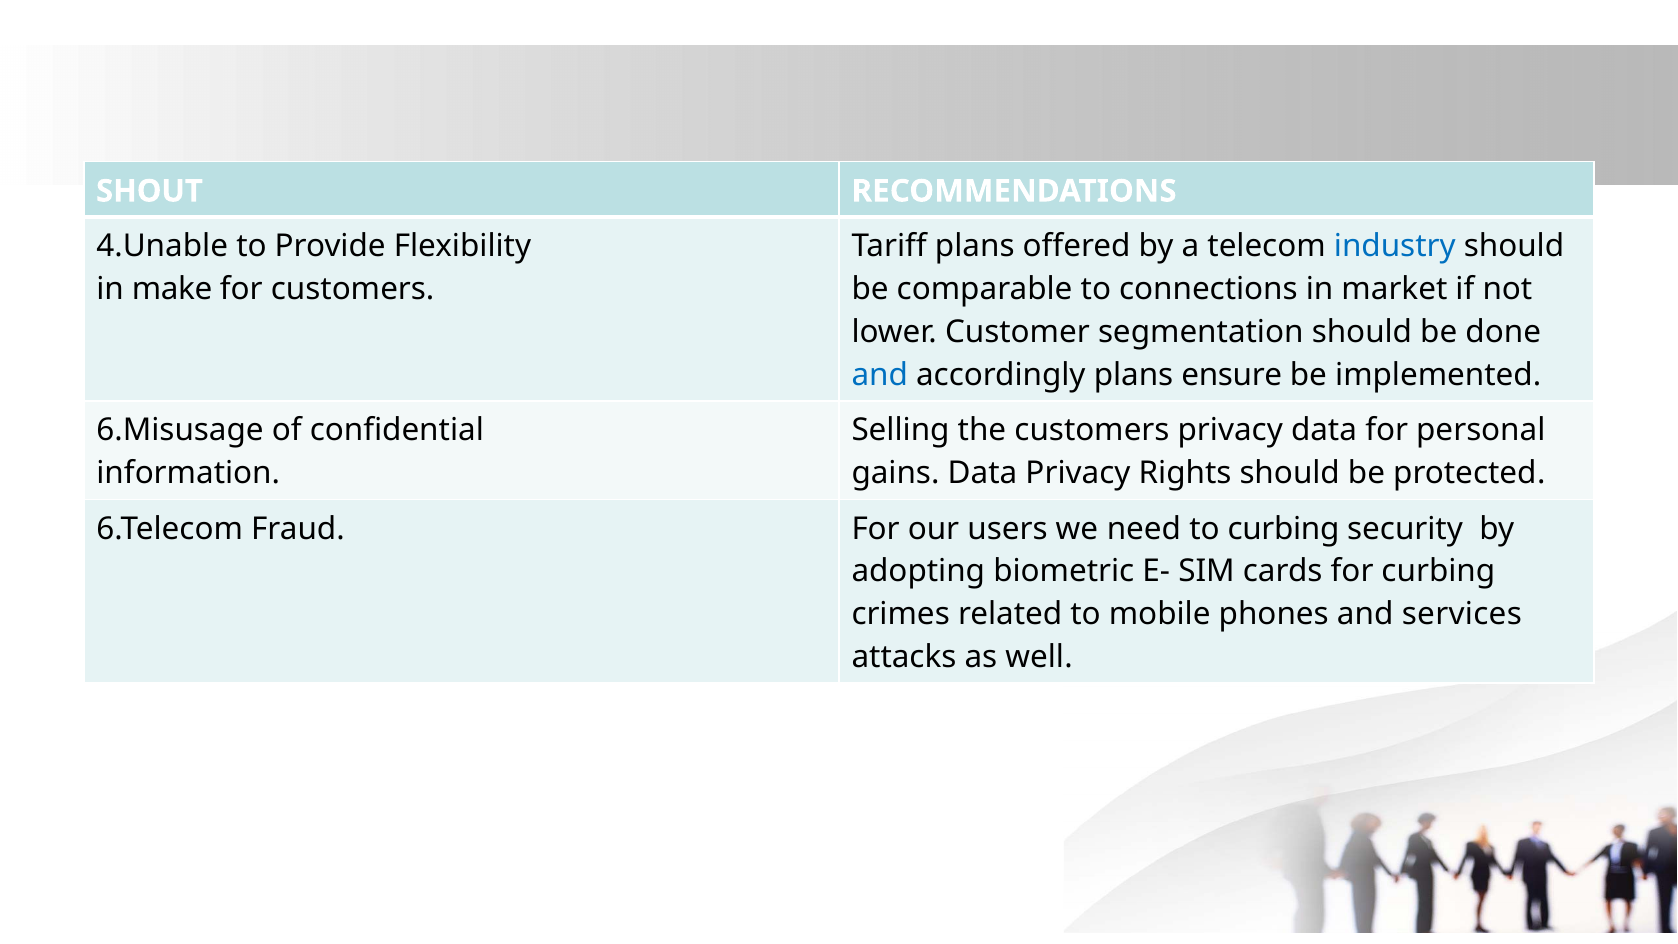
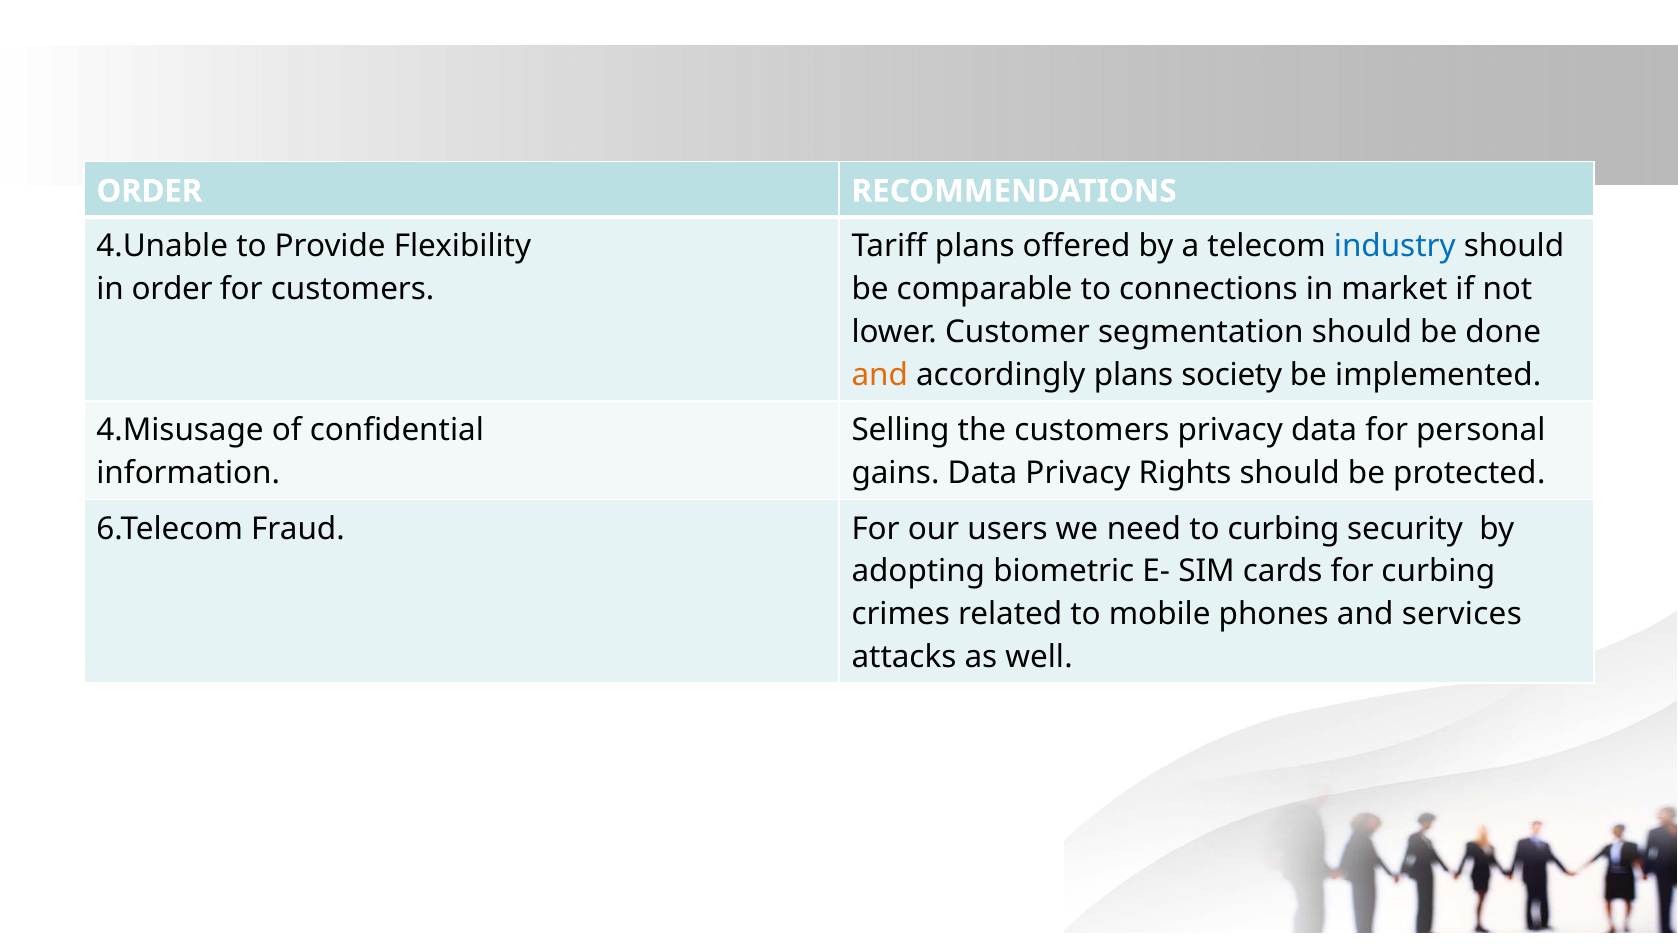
SHOUT at (149, 191): SHOUT -> ORDER
in make: make -> order
and at (880, 375) colour: blue -> orange
ensure: ensure -> society
6.Misusage: 6.Misusage -> 4.Misusage
